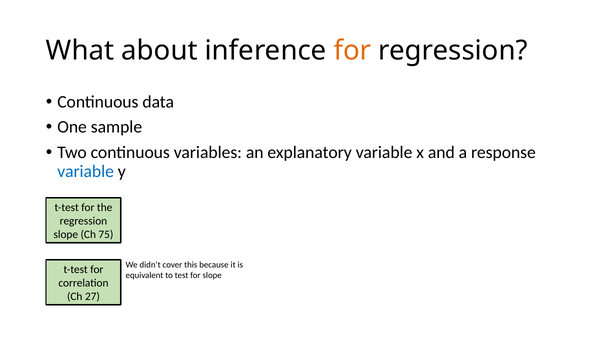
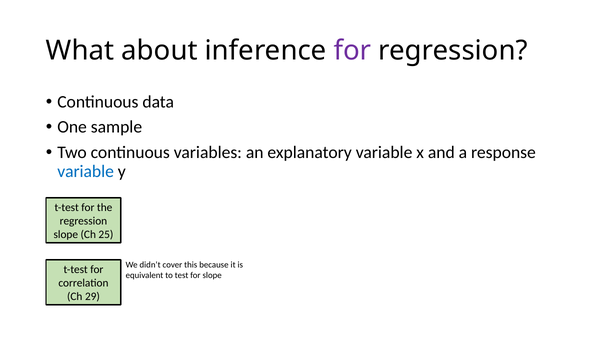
for at (353, 51) colour: orange -> purple
75: 75 -> 25
27: 27 -> 29
